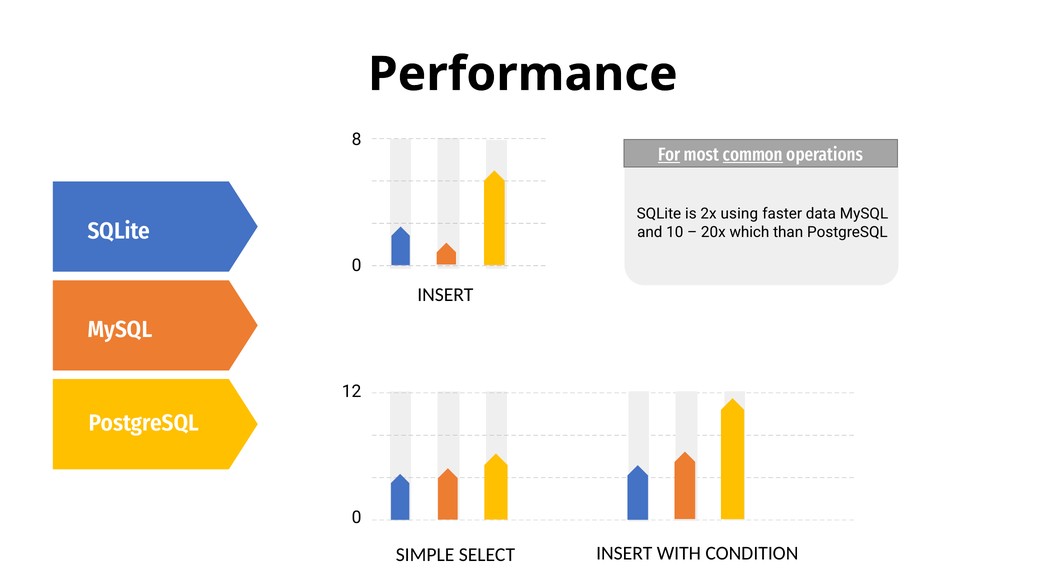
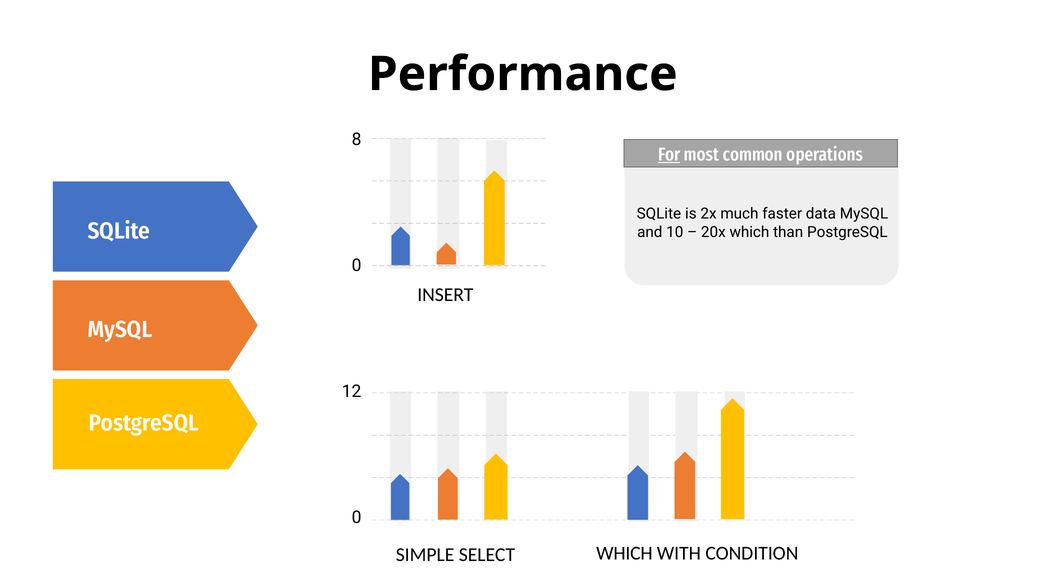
common underline: present -> none
using: using -> much
SELECT INSERT: INSERT -> WHICH
